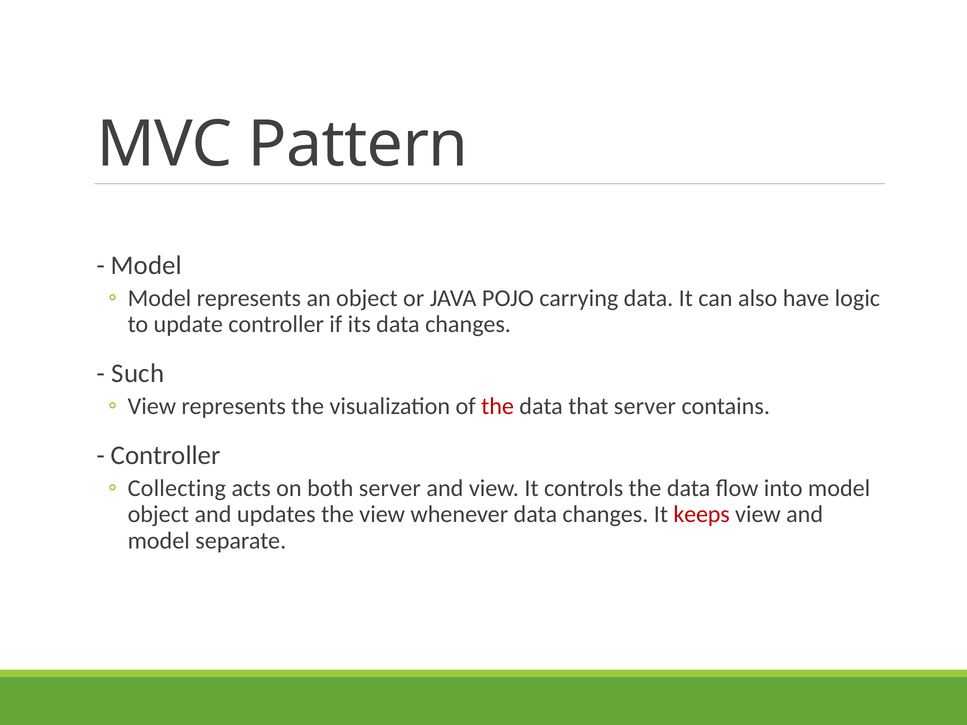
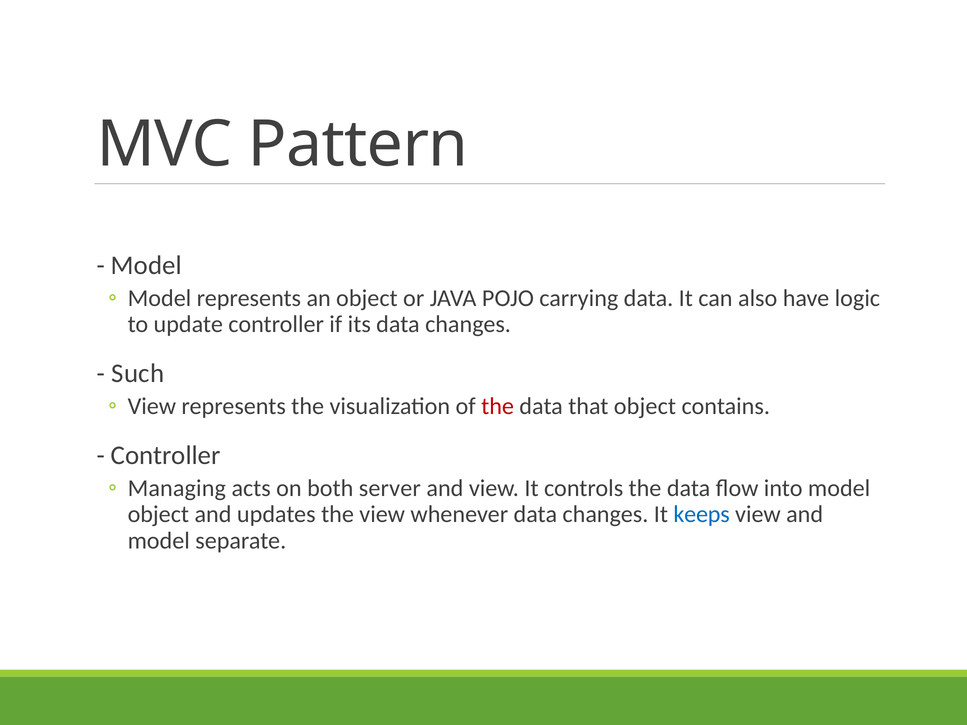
that server: server -> object
Collecting: Collecting -> Managing
keeps colour: red -> blue
